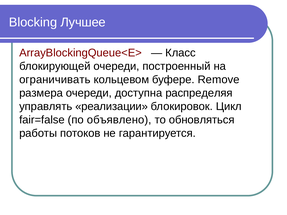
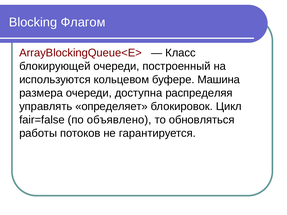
Лучшее: Лучшее -> Флагом
ограничивать: ограничивать -> используются
Remove: Remove -> Машина
реализации: реализации -> определяет
